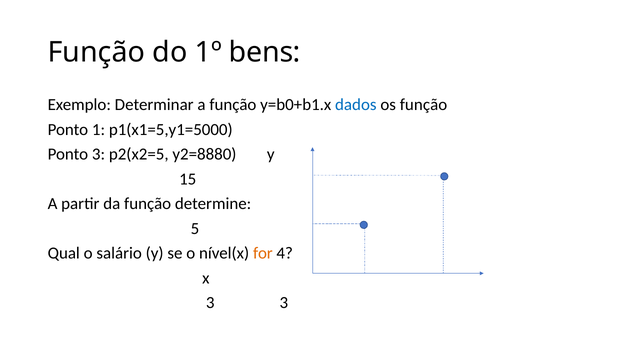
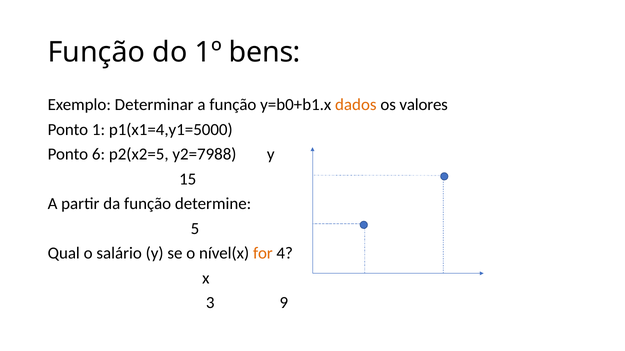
dados colour: blue -> orange
os função: função -> valores
p1(x1=5,y1=5000: p1(x1=5,y1=5000 -> p1(x1=4,y1=5000
Ponto 3: 3 -> 6
y2=8880: y2=8880 -> y2=7988
3 3: 3 -> 9
